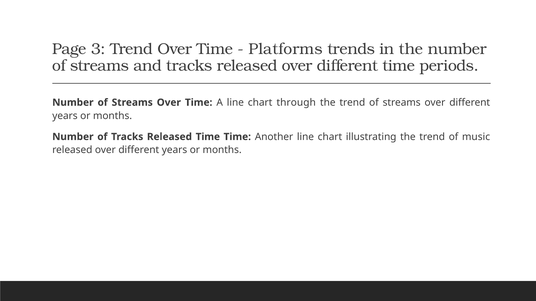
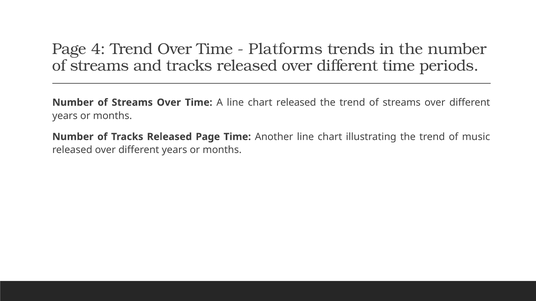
3: 3 -> 4
chart through: through -> released
Released Time: Time -> Page
